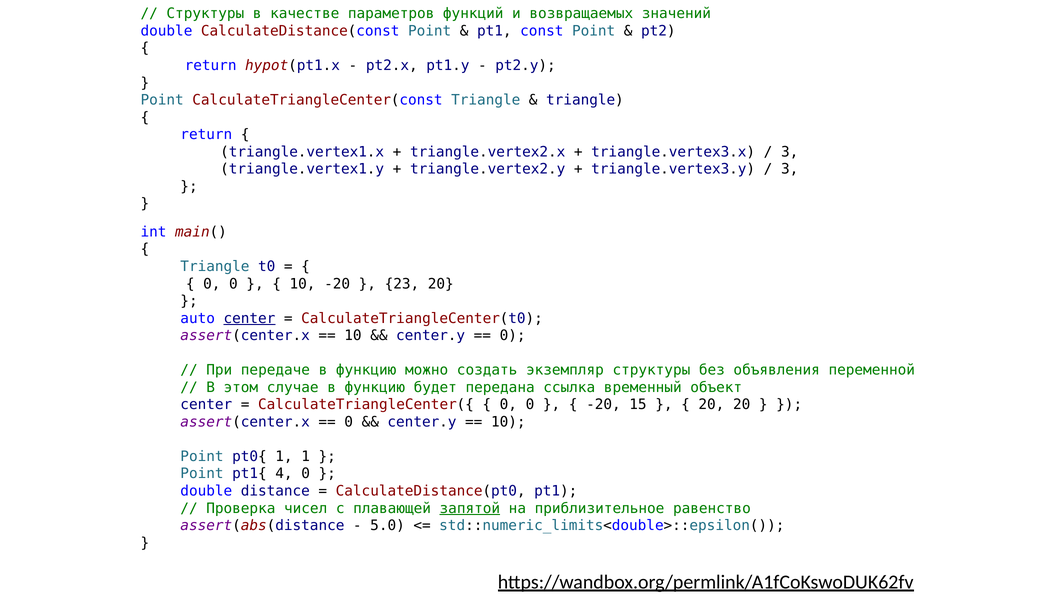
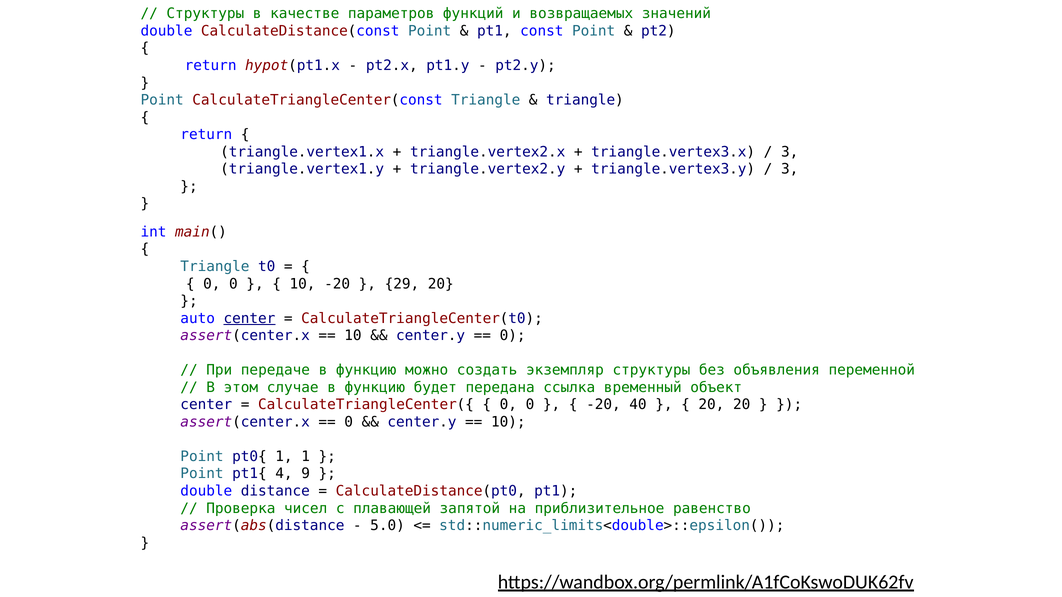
23: 23 -> 29
15: 15 -> 40
4 0: 0 -> 9
запятой underline: present -> none
